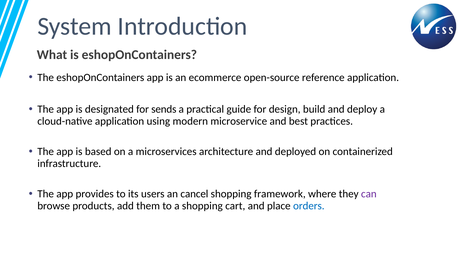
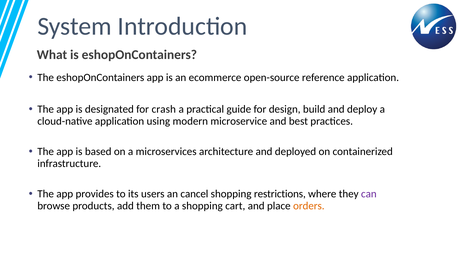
sends: sends -> crash
framework: framework -> restrictions
orders colour: blue -> orange
